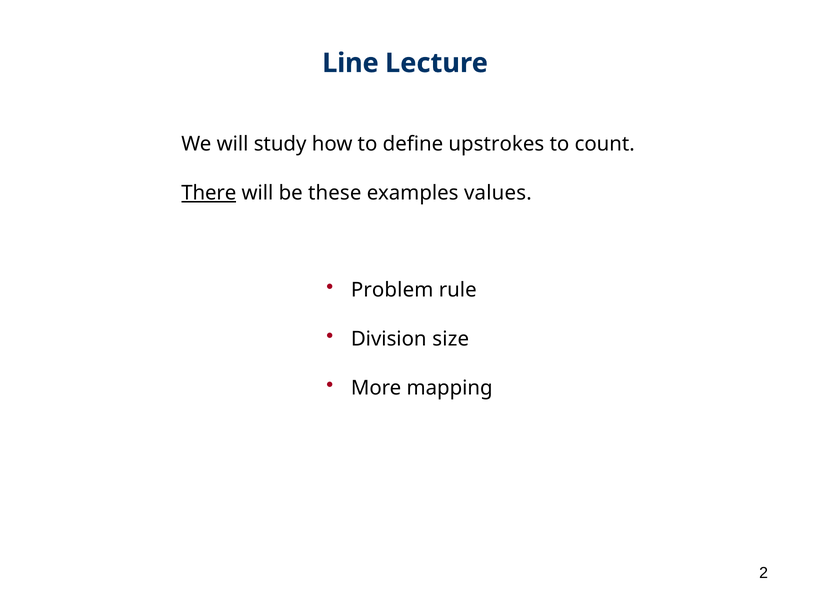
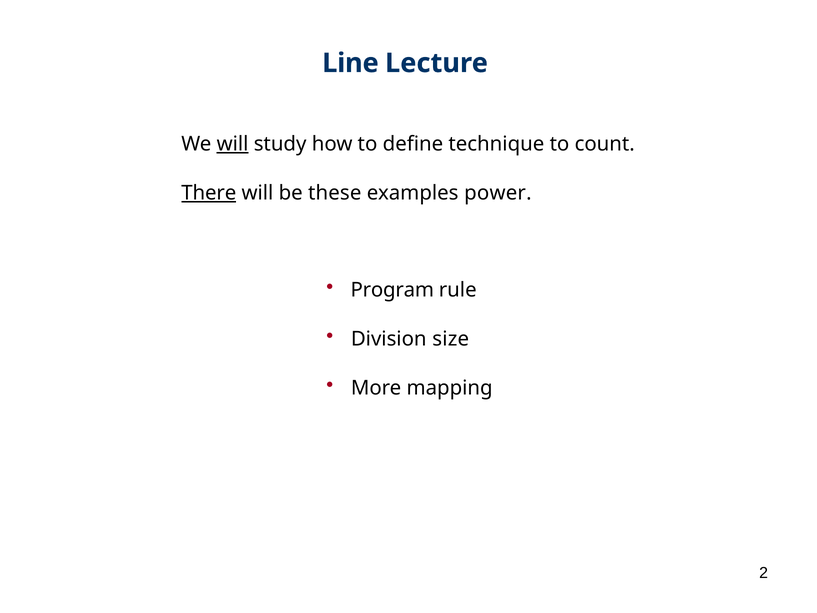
will at (233, 144) underline: none -> present
upstrokes: upstrokes -> technique
values: values -> power
Problem: Problem -> Program
